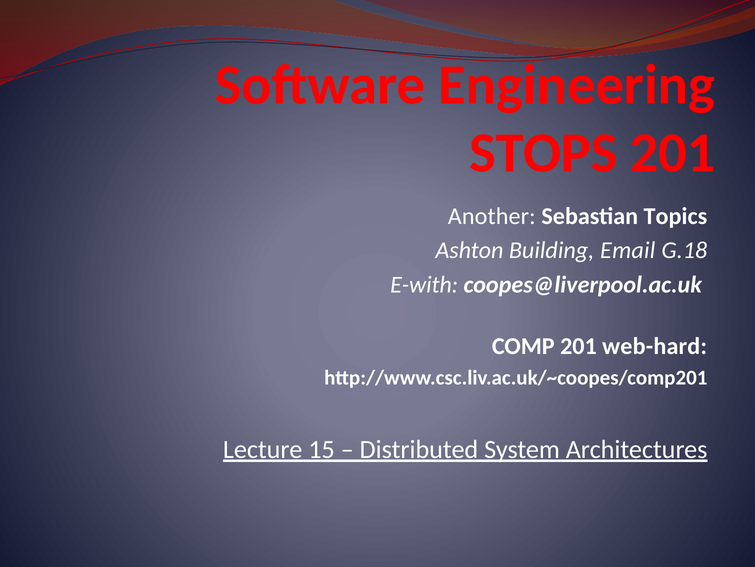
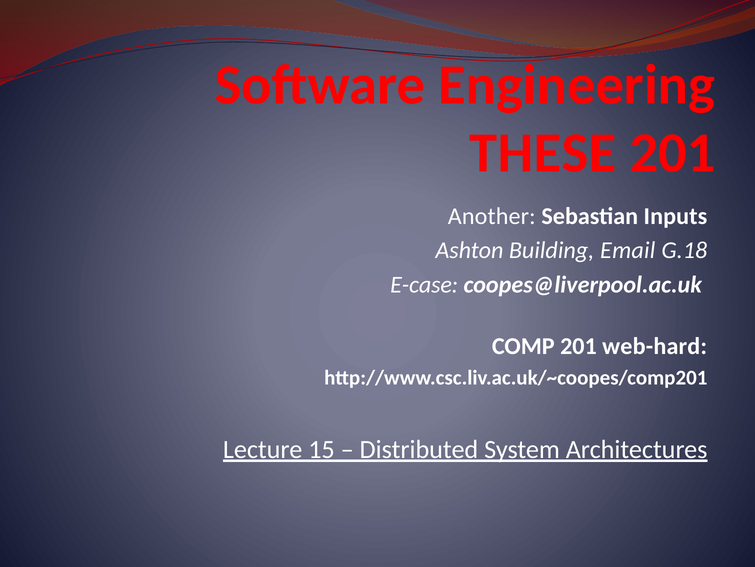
STOPS: STOPS -> THESE
Topics: Topics -> Inputs
E-with: E-with -> E-case
